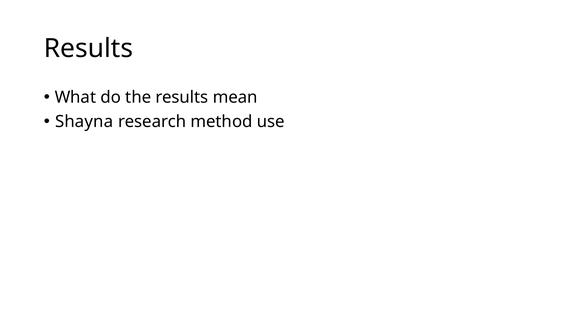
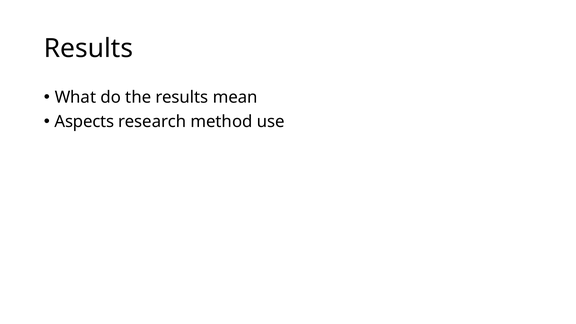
Shayna: Shayna -> Aspects
